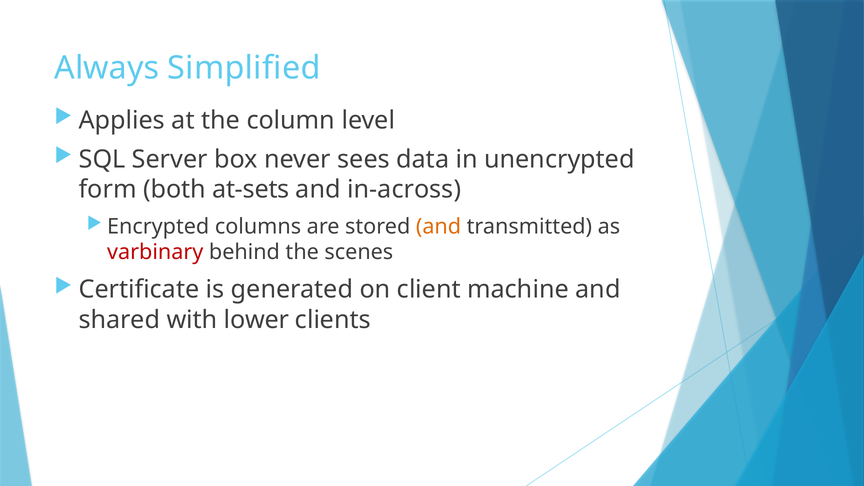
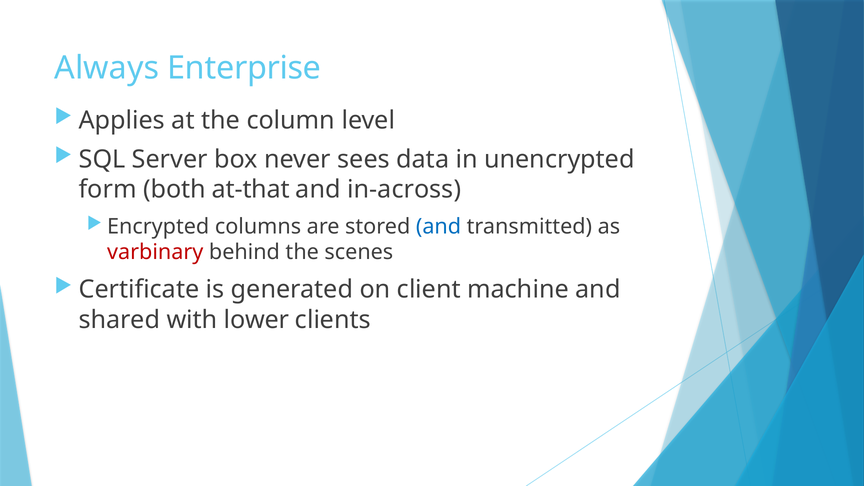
Simplified: Simplified -> Enterprise
at-sets: at-sets -> at-that
and at (439, 226) colour: orange -> blue
